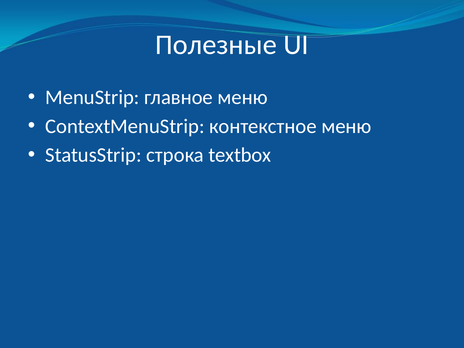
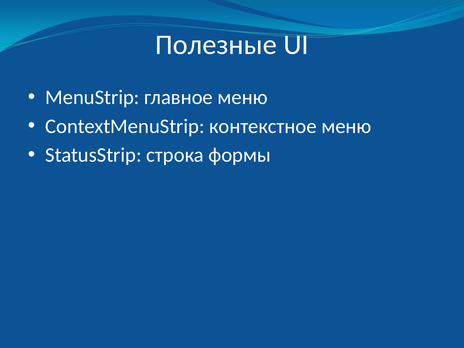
textbox: textbox -> формы
